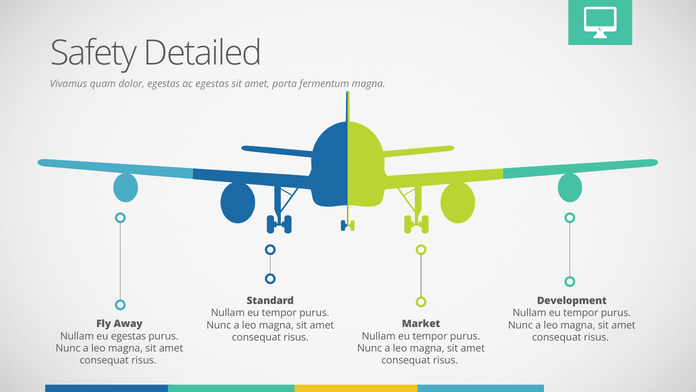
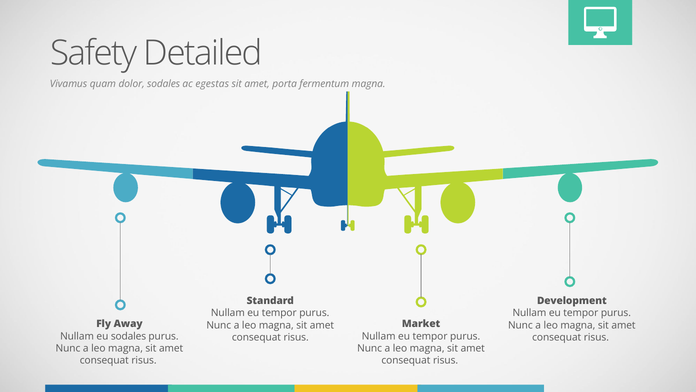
dolor egestas: egestas -> sodales
eu egestas: egestas -> sodales
